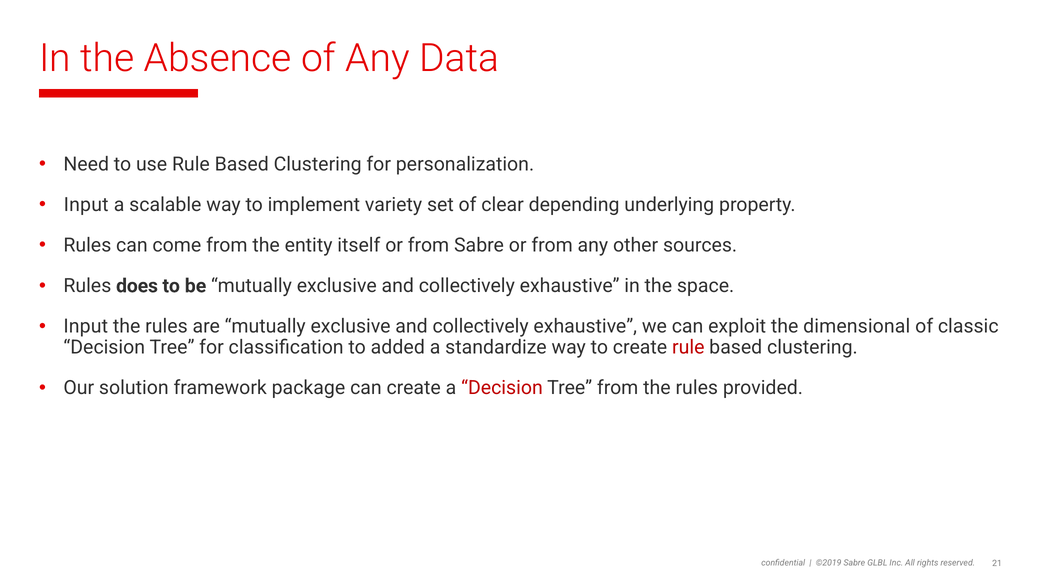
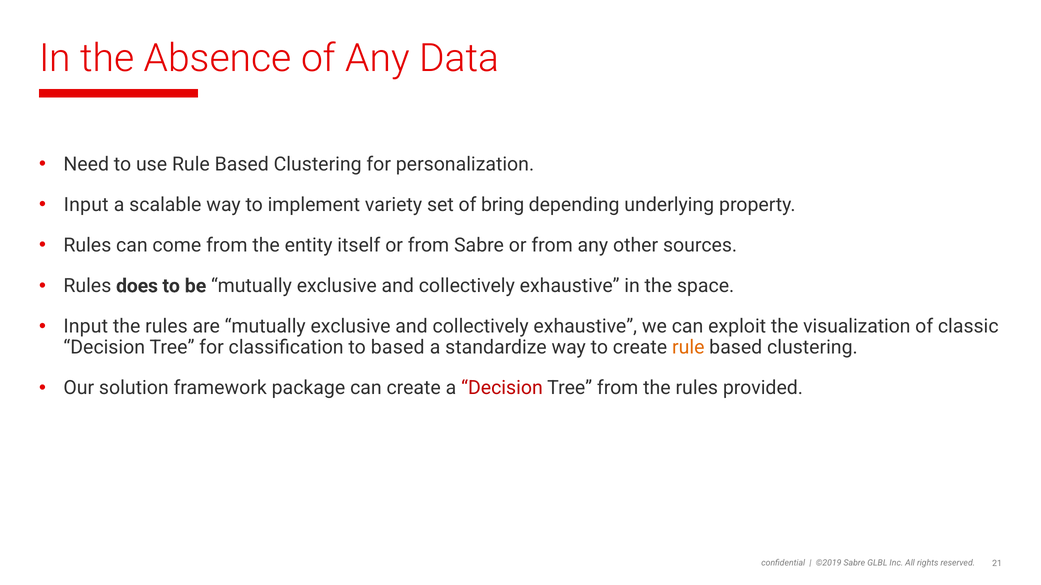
clear: clear -> bring
dimensional: dimensional -> visualization
to added: added -> based
rule at (688, 348) colour: red -> orange
